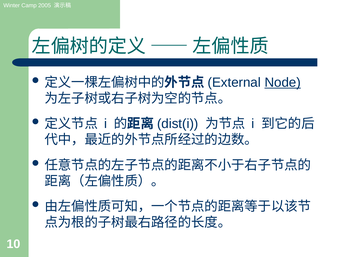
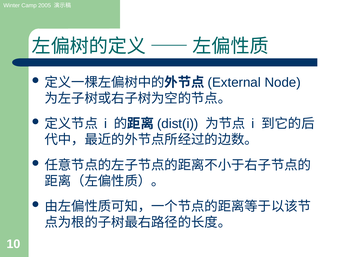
Node underline: present -> none
